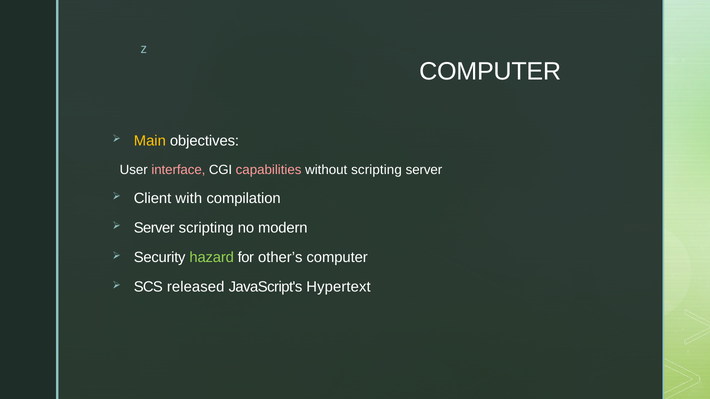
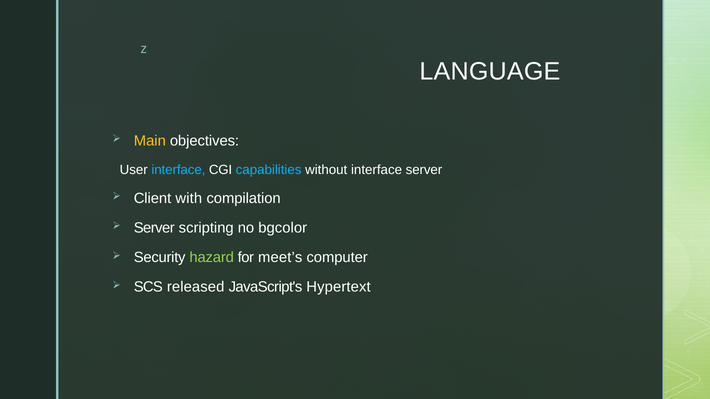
COMPUTER at (490, 72): COMPUTER -> LANGUAGE
interface at (178, 170) colour: pink -> light blue
capabilities colour: pink -> light blue
without scripting: scripting -> interface
modern: modern -> bgcolor
other’s: other’s -> meet’s
